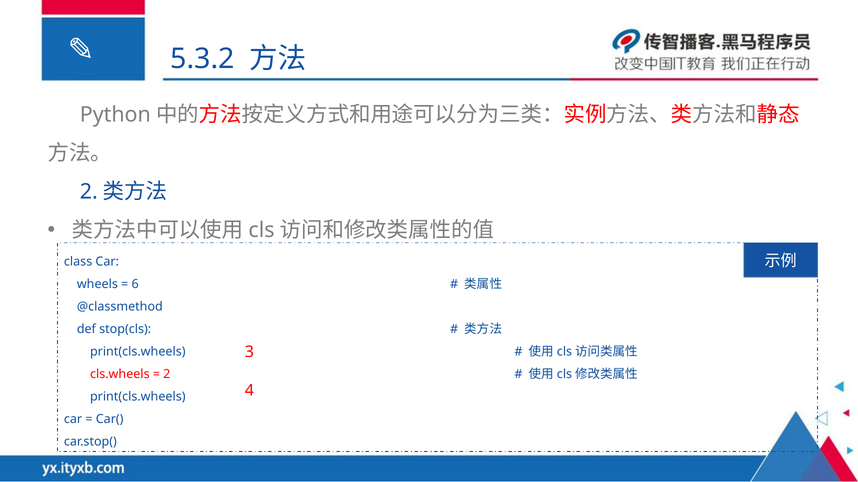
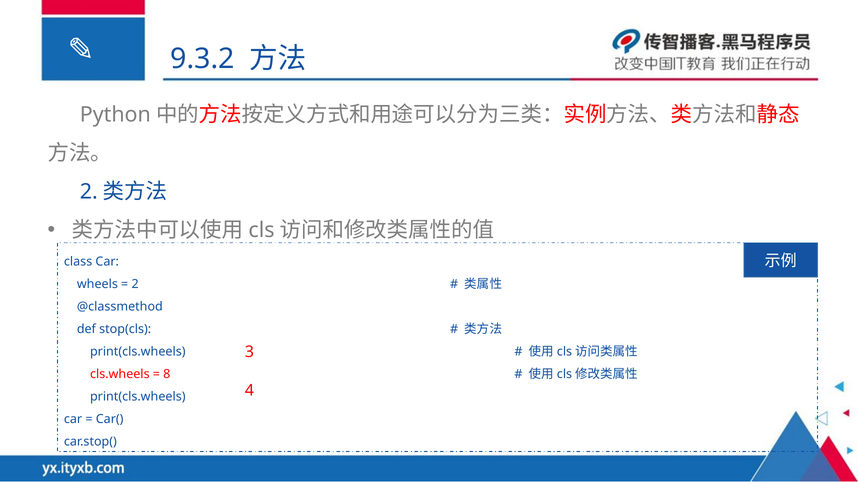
5.3.2: 5.3.2 -> 9.3.2
6 at (135, 285): 6 -> 2
2 at (167, 375): 2 -> 8
